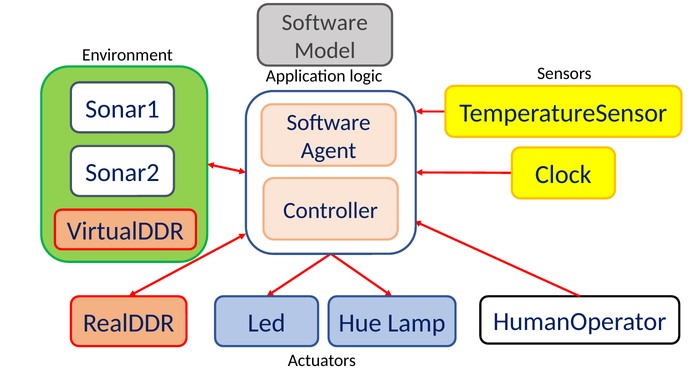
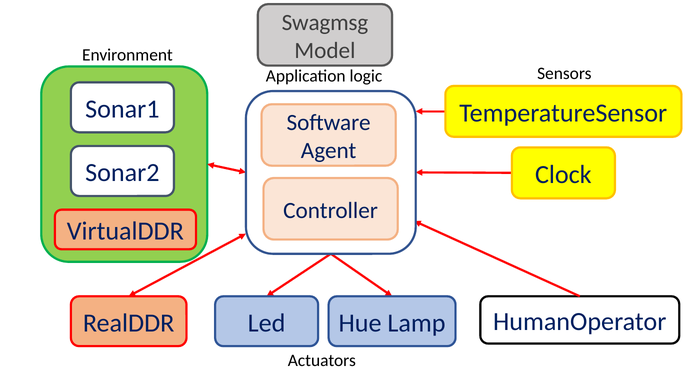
Software at (325, 23): Software -> Swagmsg
